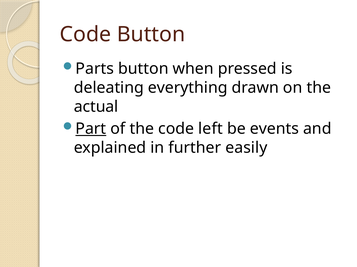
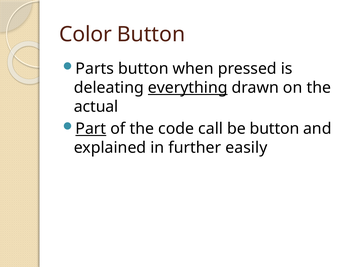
Code at (85, 35): Code -> Color
everything underline: none -> present
left: left -> call
be events: events -> button
